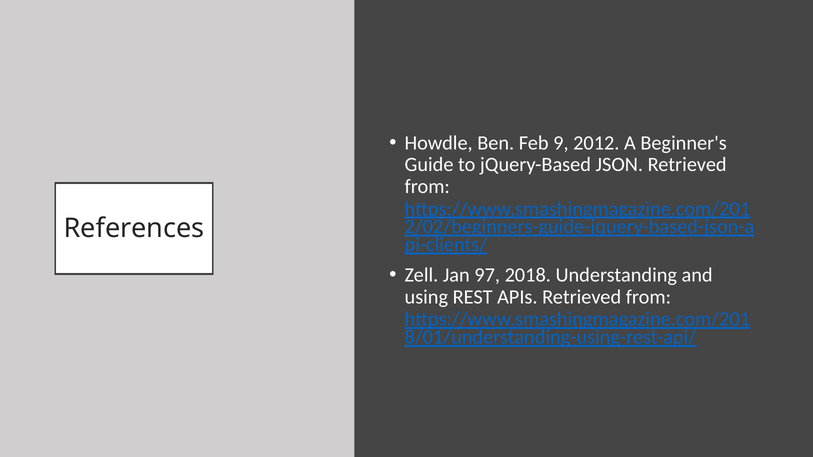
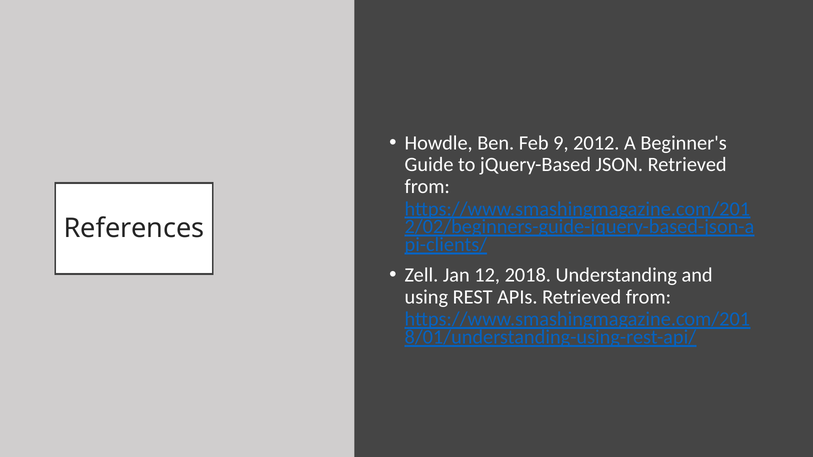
97: 97 -> 12
